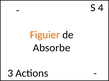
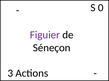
4: 4 -> 0
Figuier colour: orange -> purple
Absorbe: Absorbe -> Séneçon
